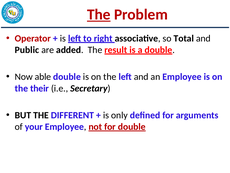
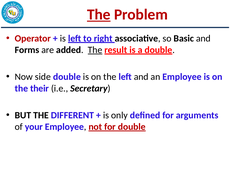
Total: Total -> Basic
Public: Public -> Forms
The at (95, 50) underline: none -> present
able: able -> side
